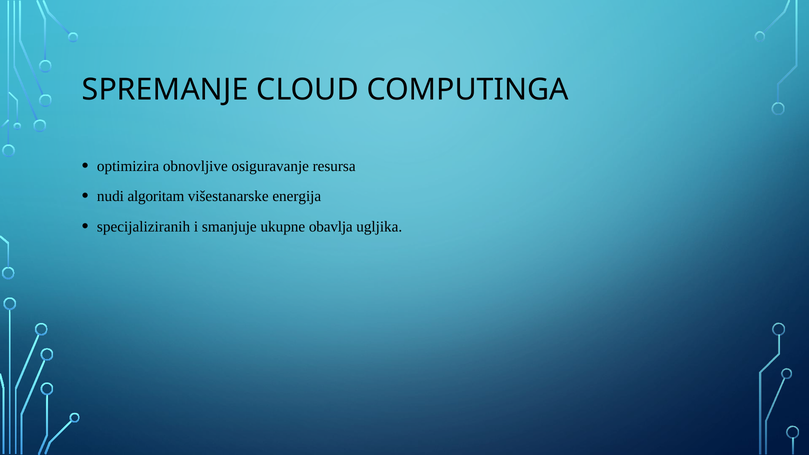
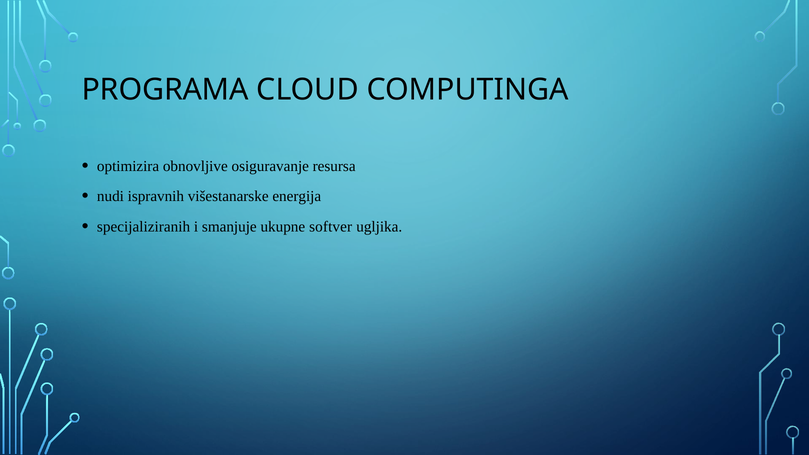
SPREMANJE: SPREMANJE -> PROGRAMA
algoritam: algoritam -> ispravnih
obavlja: obavlja -> softver
